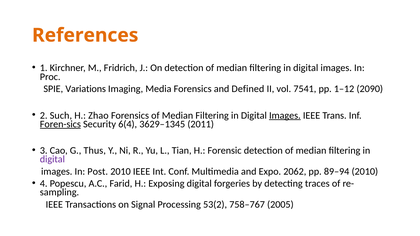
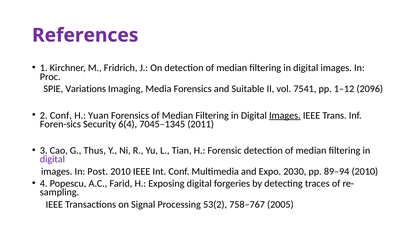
References colour: orange -> purple
Defined: Defined -> Suitable
2090: 2090 -> 2096
2 Such: Such -> Conf
Zhao: Zhao -> Yuan
Foren-sics underline: present -> none
3629–1345: 3629–1345 -> 7045–1345
2062: 2062 -> 2030
